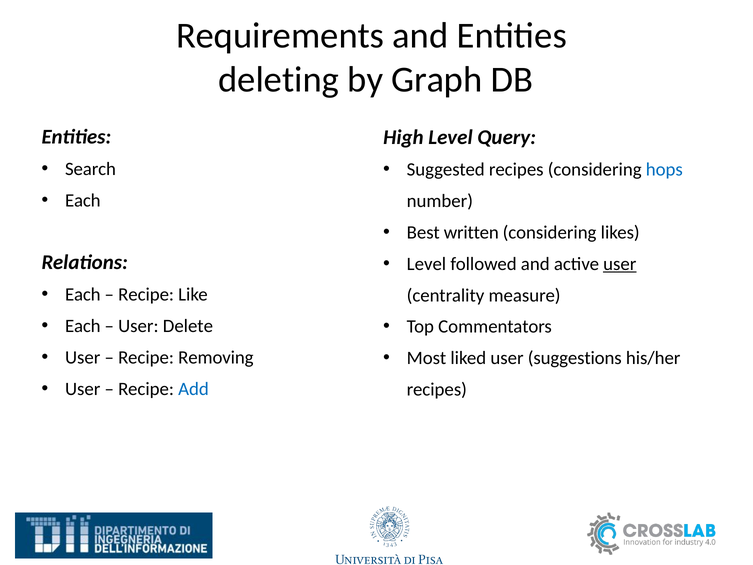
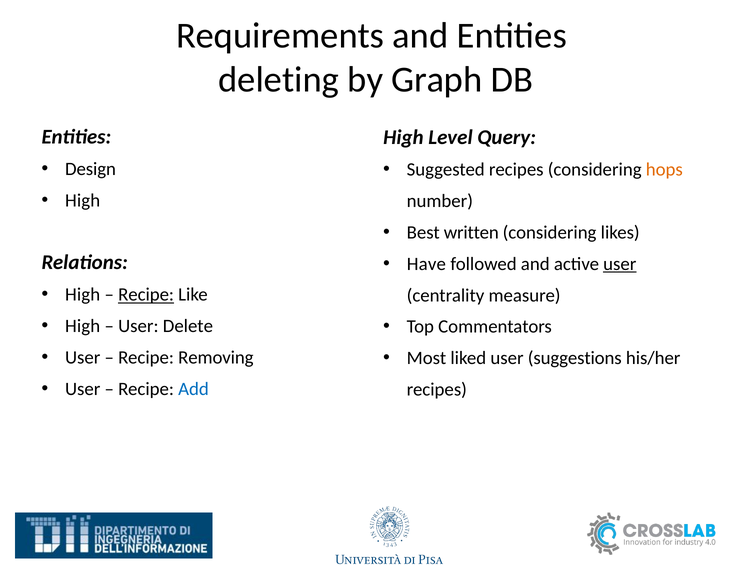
Search: Search -> Design
hops colour: blue -> orange
Each at (83, 201): Each -> High
Level at (426, 264): Level -> Have
Each at (83, 295): Each -> High
Recipe at (146, 295) underline: none -> present
Each at (83, 326): Each -> High
